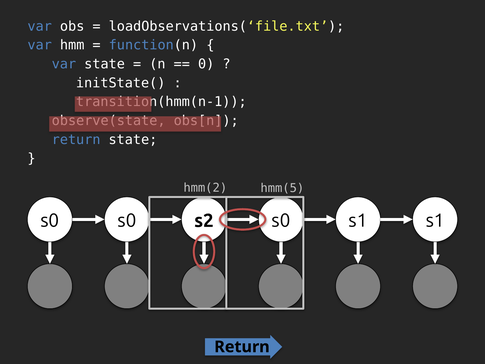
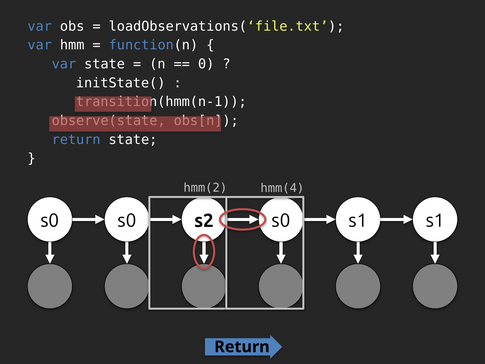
hmm(5: hmm(5 -> hmm(4
